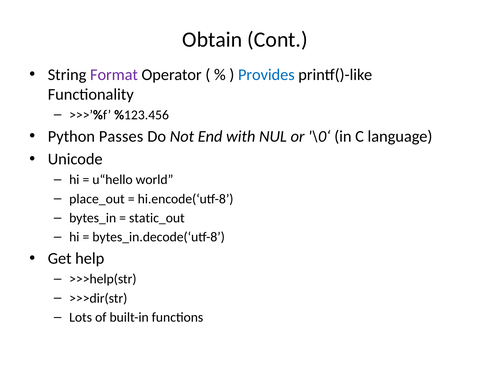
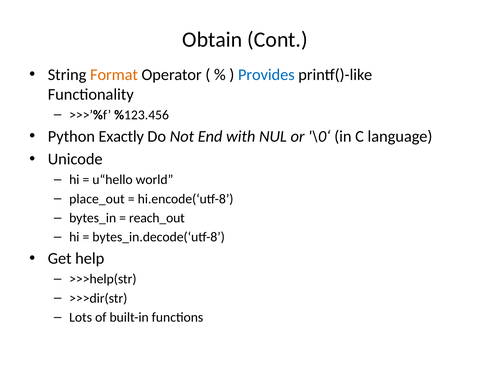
Format colour: purple -> orange
Passes: Passes -> Exactly
static_out: static_out -> reach_out
